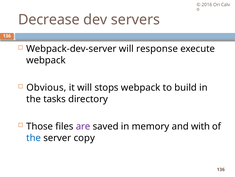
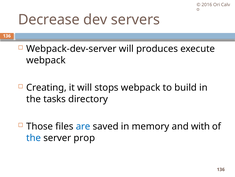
response: response -> produces
Obvious: Obvious -> Creating
are colour: purple -> blue
copy: copy -> prop
